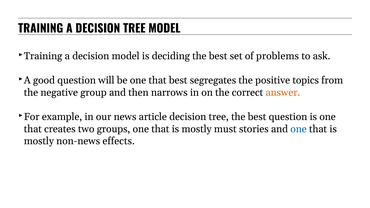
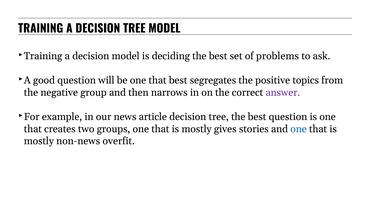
answer colour: orange -> purple
must: must -> gives
effects: effects -> overfit
